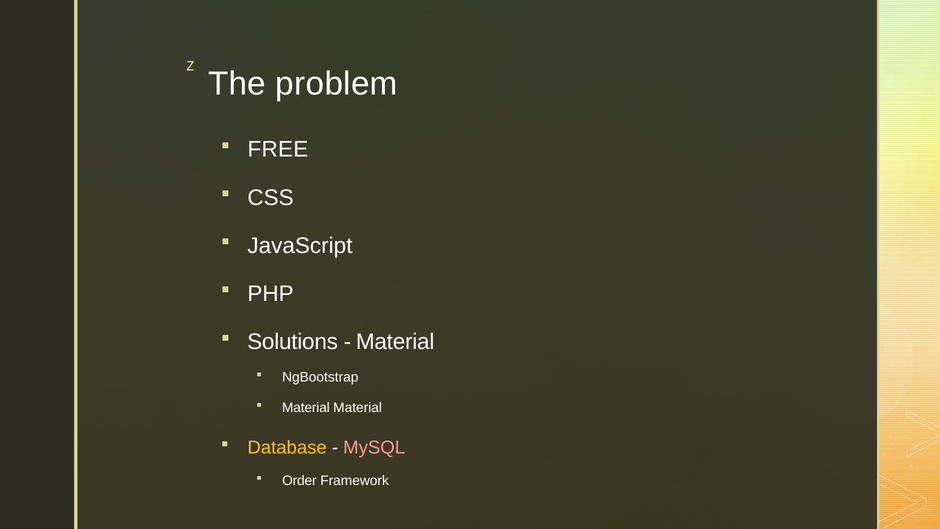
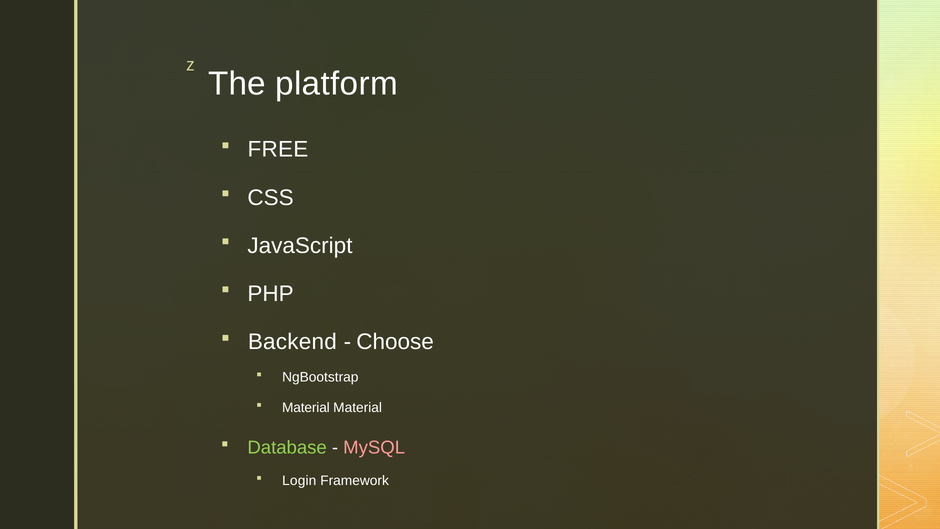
problem: problem -> platform
Solutions: Solutions -> Backend
Material at (395, 342): Material -> Choose
Database colour: yellow -> light green
Order: Order -> Login
